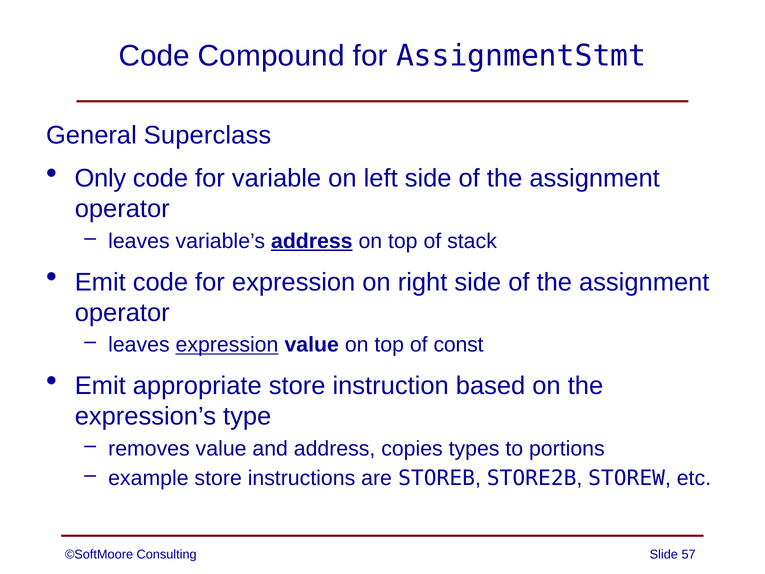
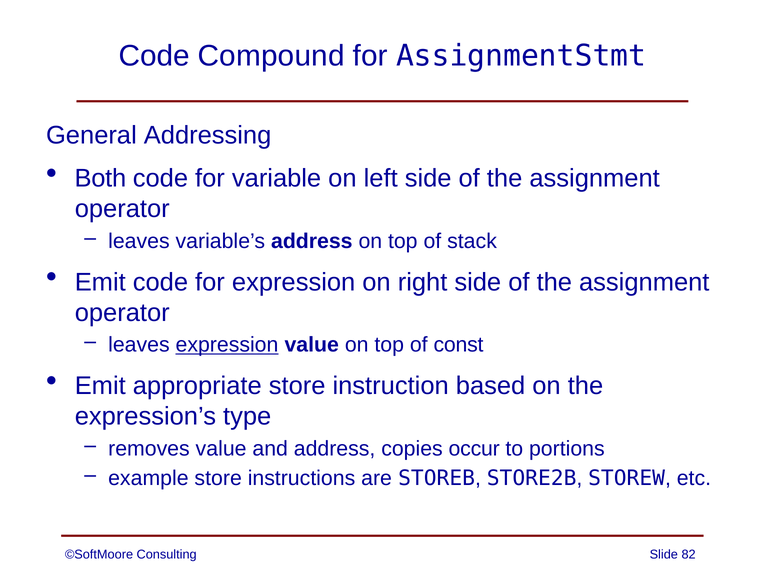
Superclass: Superclass -> Addressing
Only: Only -> Both
address at (312, 241) underline: present -> none
types: types -> occur
57: 57 -> 82
